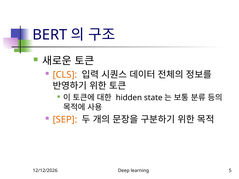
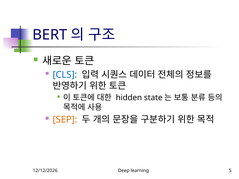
CLS colour: orange -> blue
